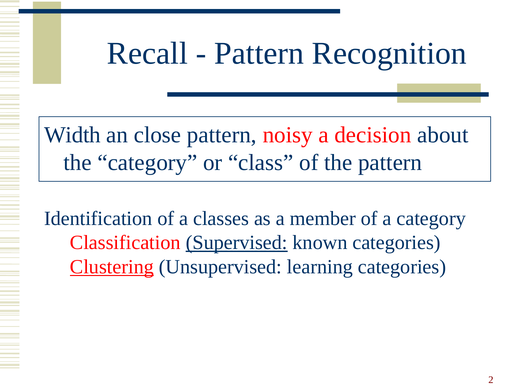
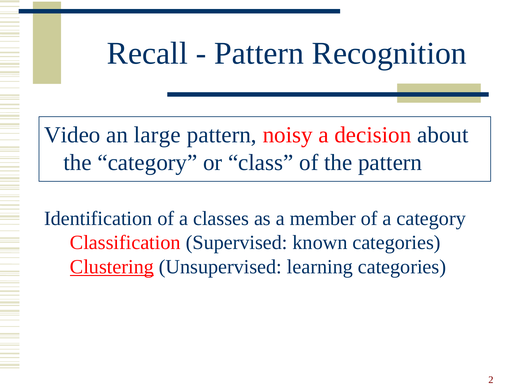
Width: Width -> Video
close: close -> large
Supervised underline: present -> none
